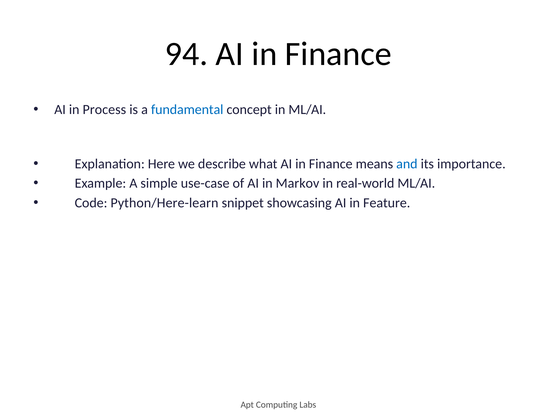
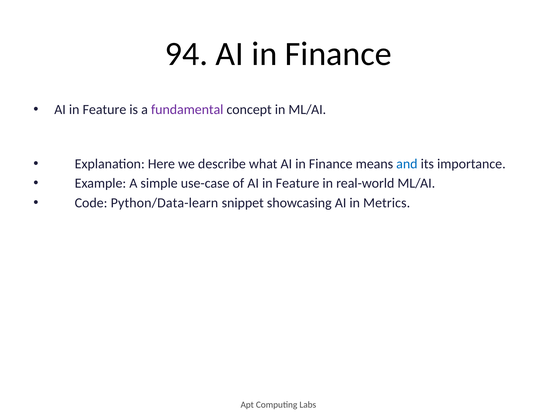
Process at (104, 110): Process -> Feature
fundamental colour: blue -> purple
of AI in Markov: Markov -> Feature
Python/Here-learn: Python/Here-learn -> Python/Data-learn
Feature: Feature -> Metrics
